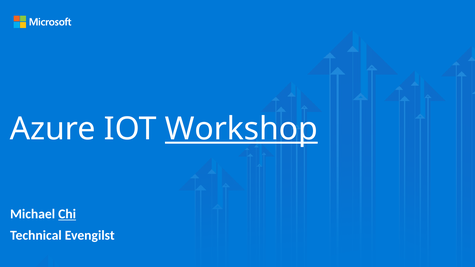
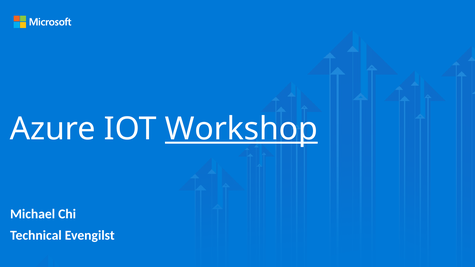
Chi underline: present -> none
